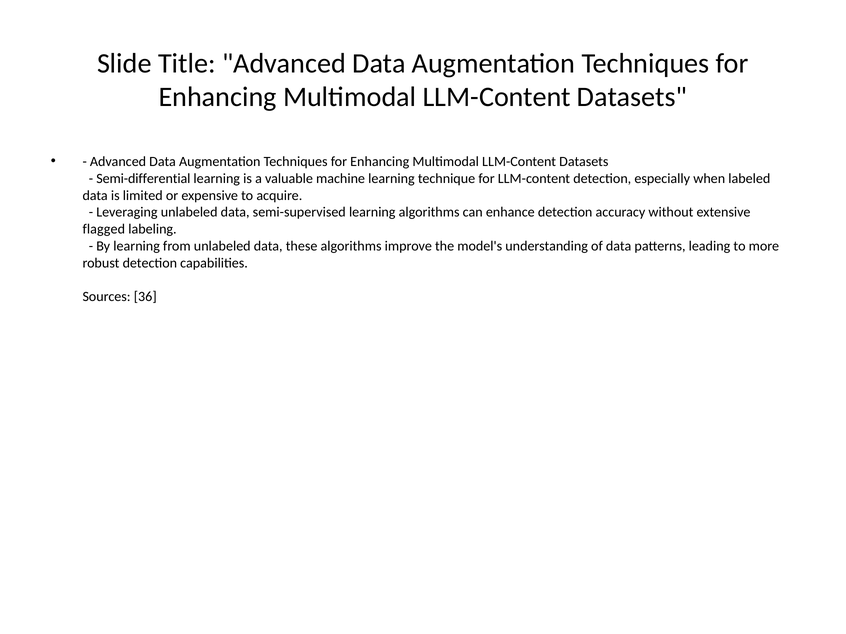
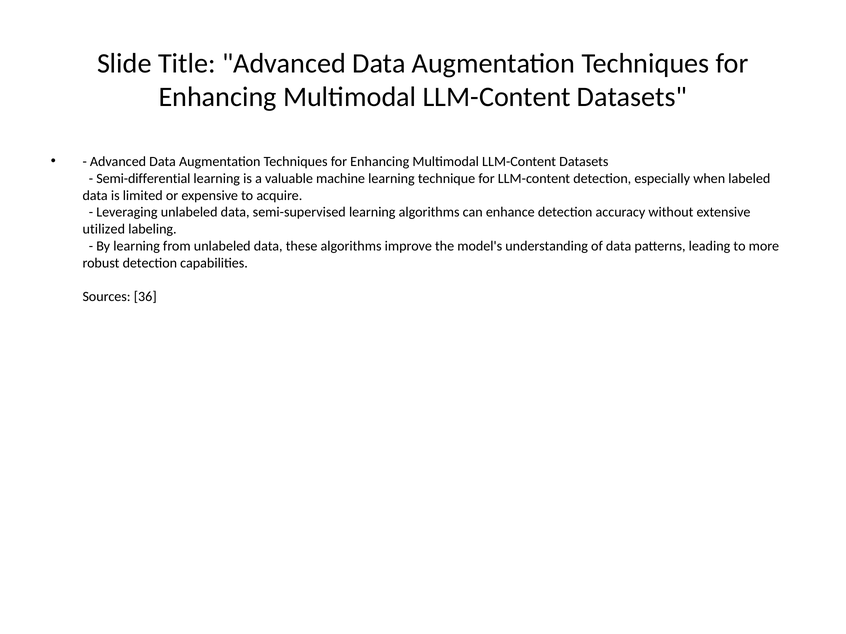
flagged: flagged -> utilized
